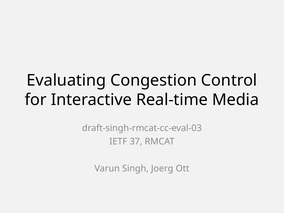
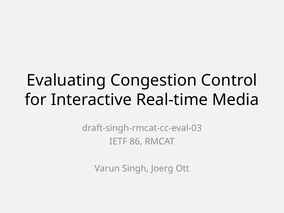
37: 37 -> 86
